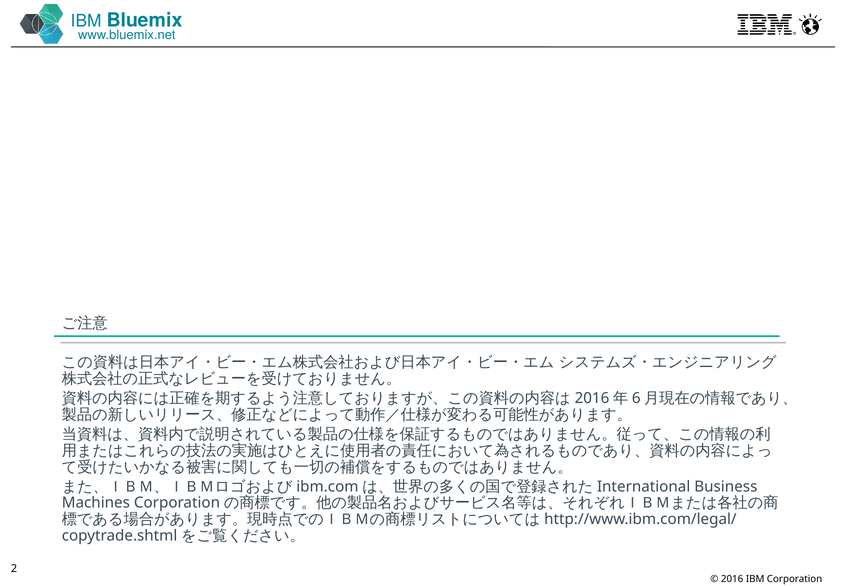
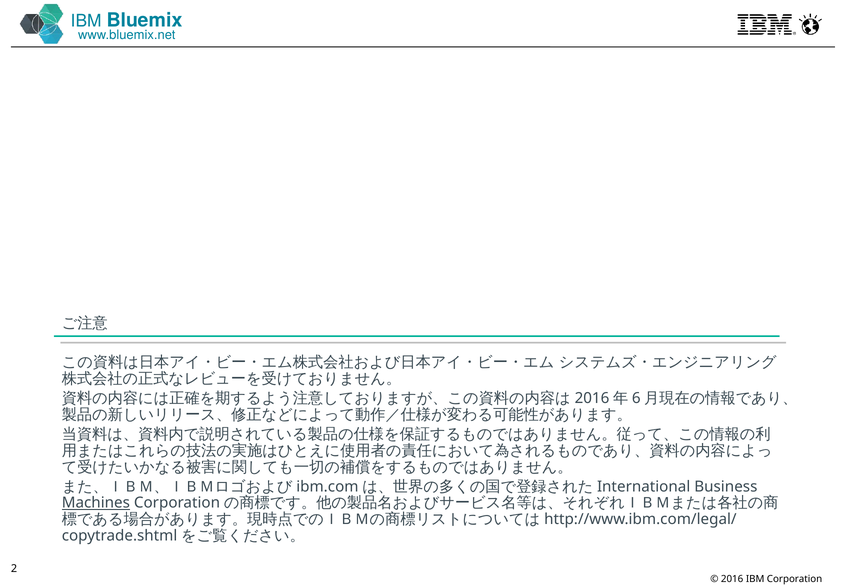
Machines underline: none -> present
